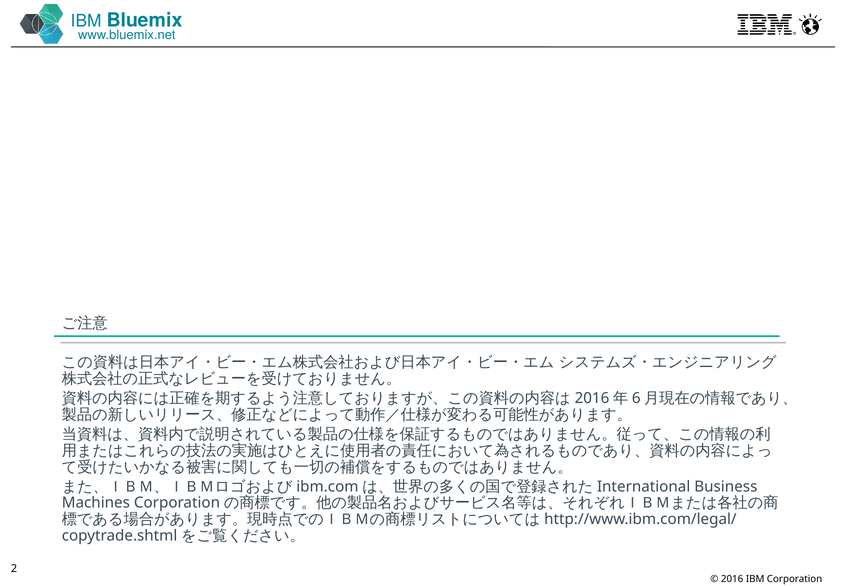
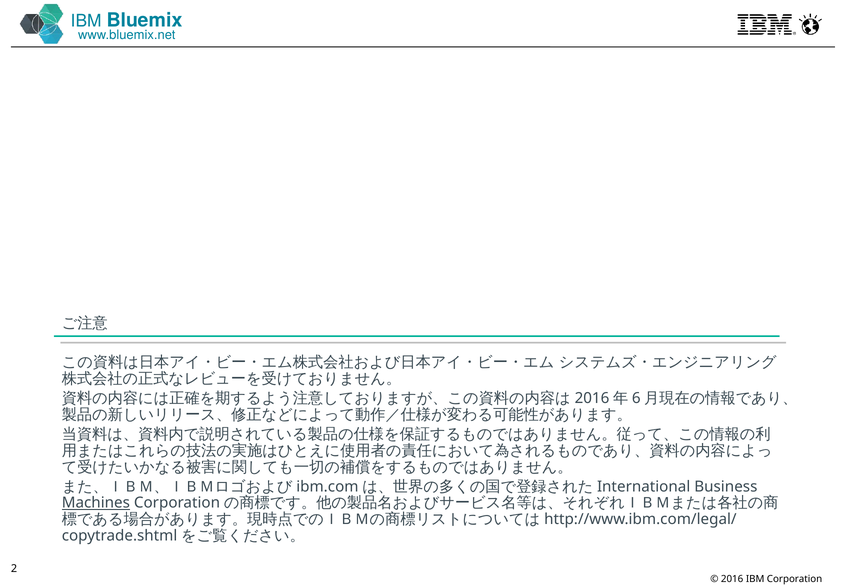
Machines underline: none -> present
